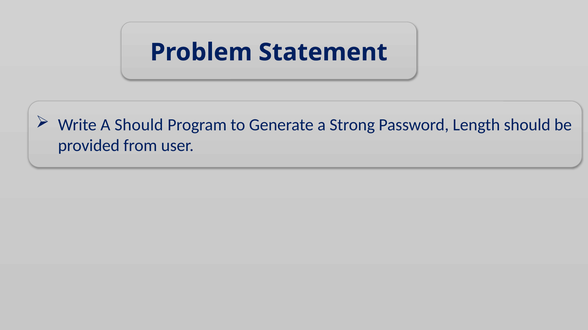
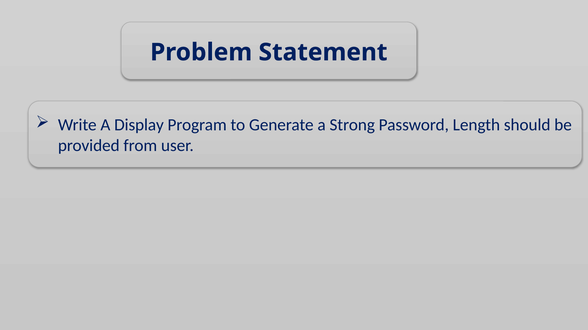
A Should: Should -> Display
